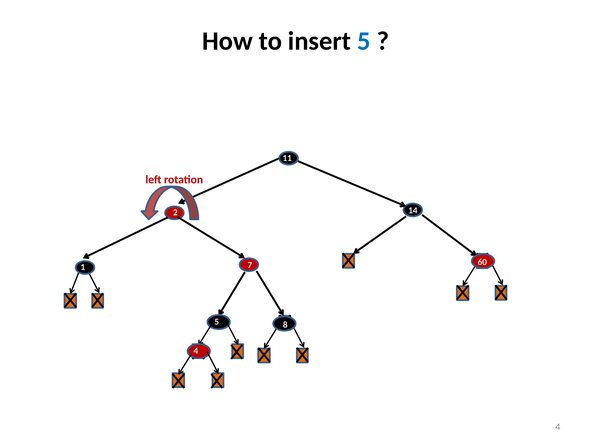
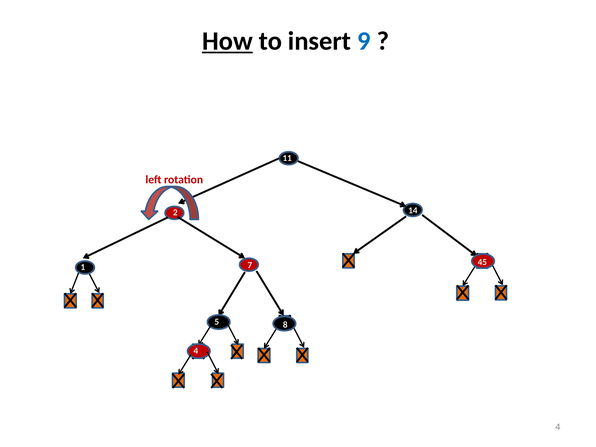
How underline: none -> present
insert 5: 5 -> 9
60: 60 -> 45
